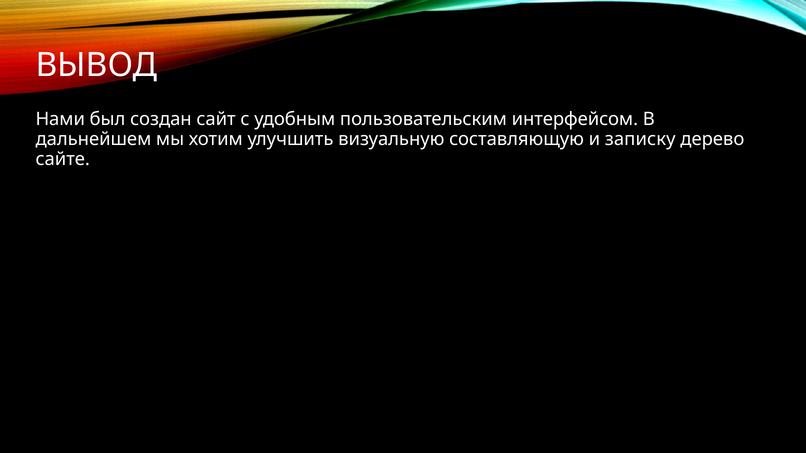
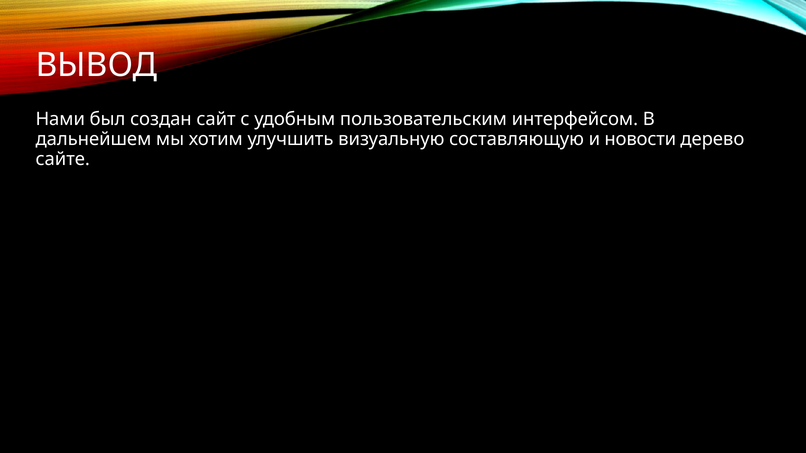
записку: записку -> новости
